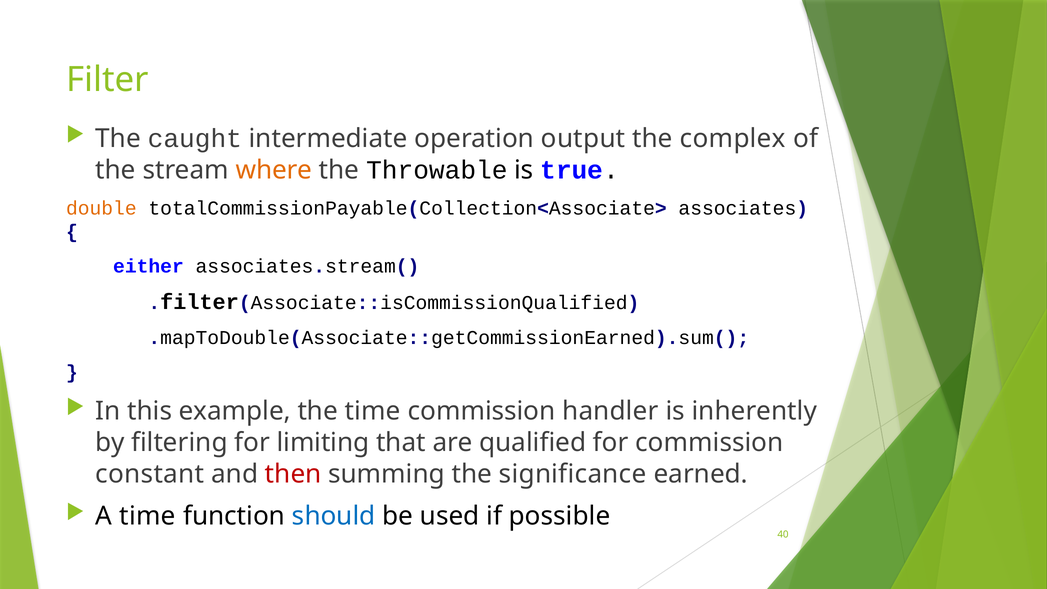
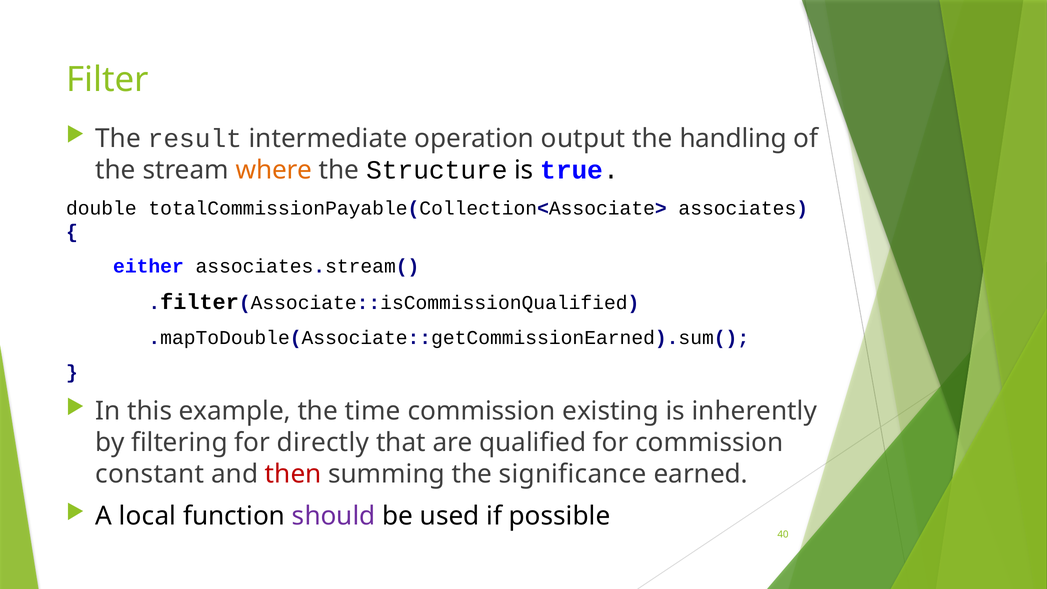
caught: caught -> result
complex: complex -> handling
Throwable: Throwable -> Structure
double colour: orange -> black
handler: handler -> existing
limiting: limiting -> directly
A time: time -> local
should colour: blue -> purple
